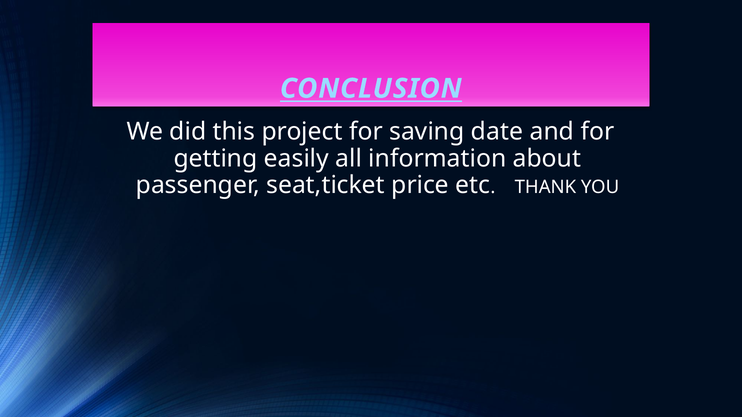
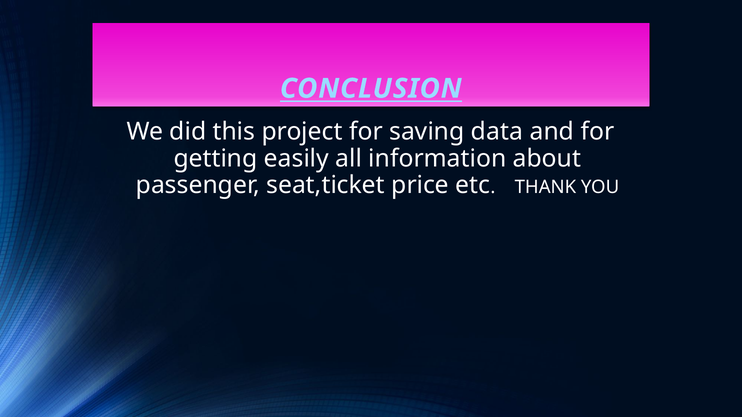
date: date -> data
